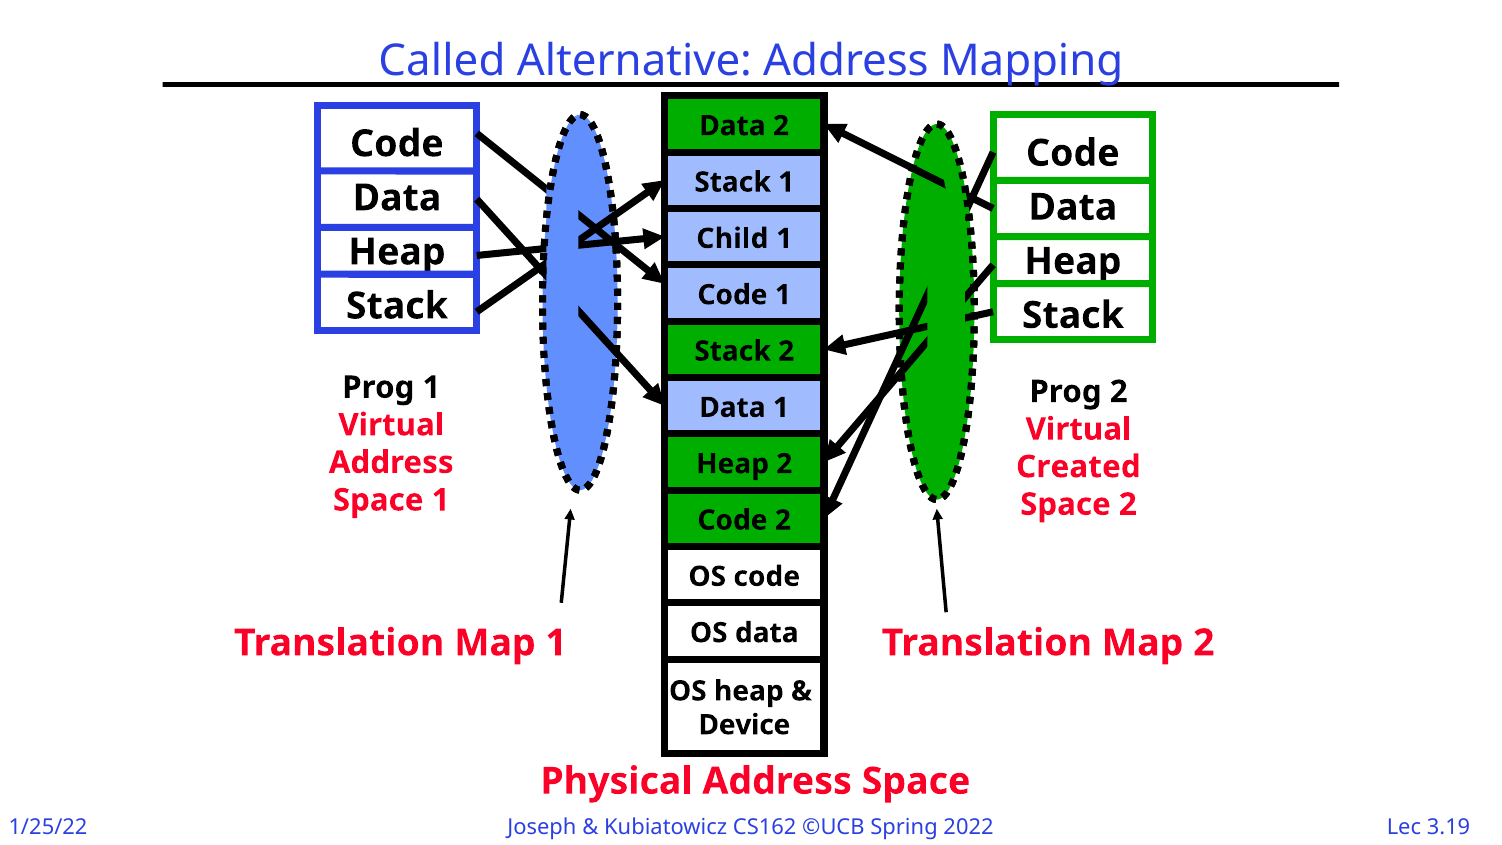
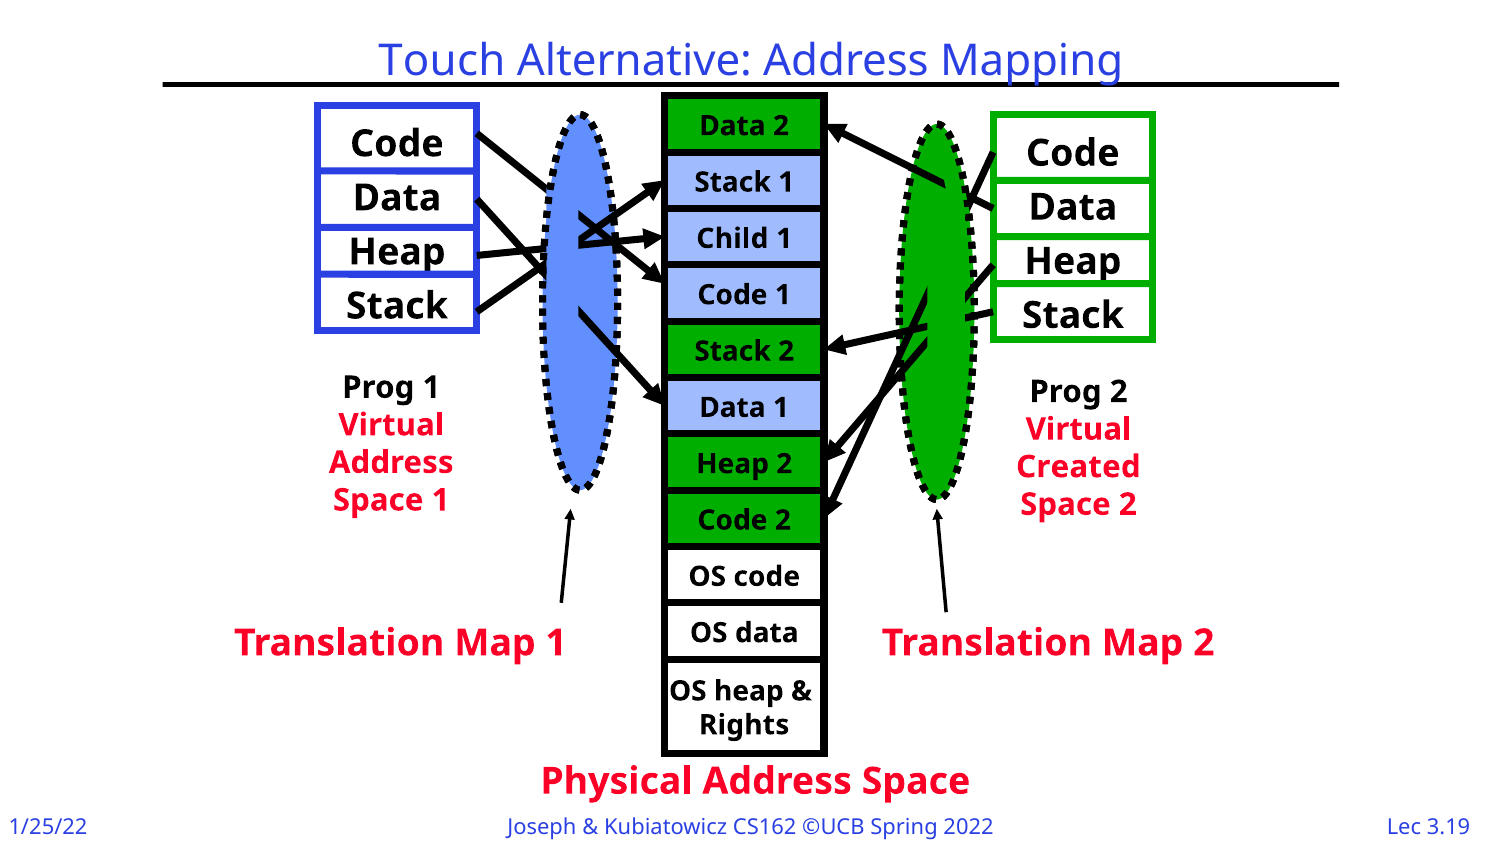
Called: Called -> Touch
Device: Device -> Rights
